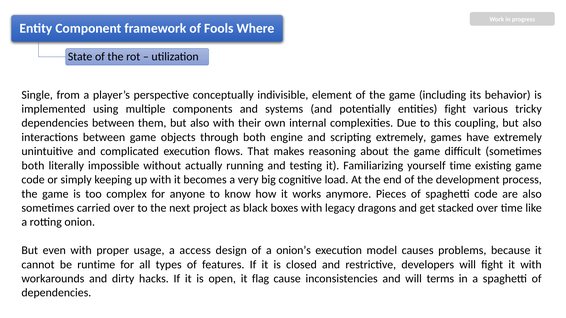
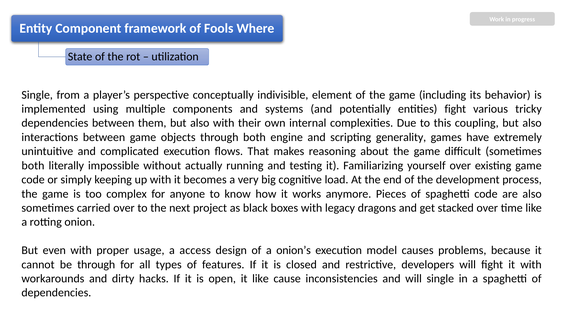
scripting extremely: extremely -> generality
yourself time: time -> over
be runtime: runtime -> through
it flag: flag -> like
will terms: terms -> single
